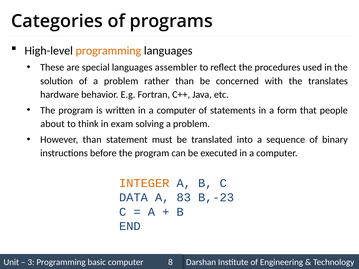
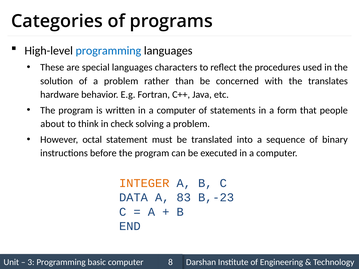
programming at (108, 51) colour: orange -> blue
assembler: assembler -> characters
exam: exam -> check
However than: than -> octal
